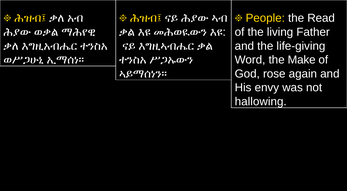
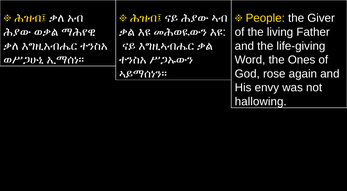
Read: Read -> Giver
Make: Make -> Ones
